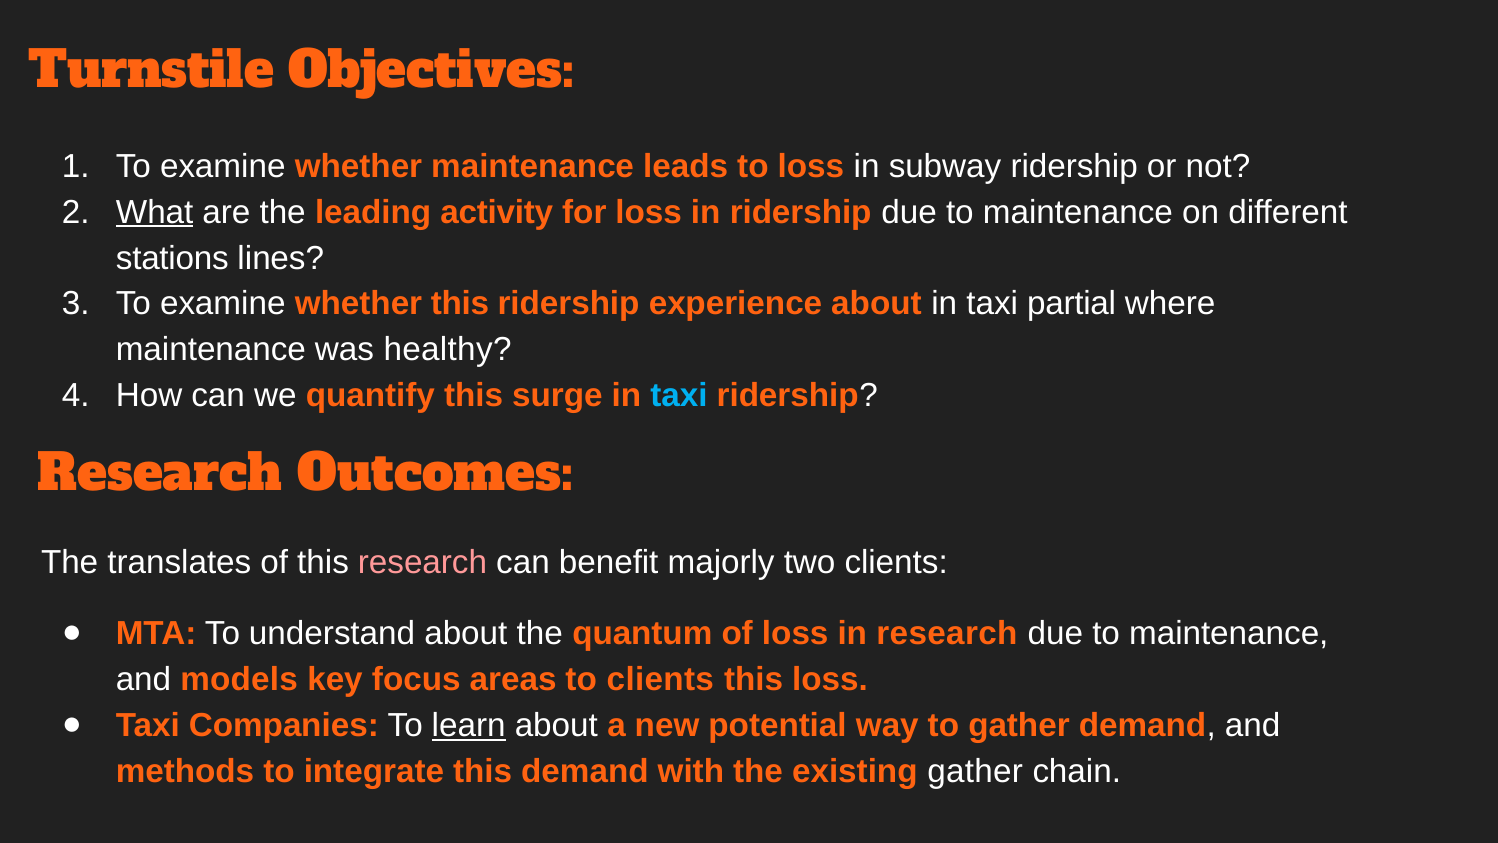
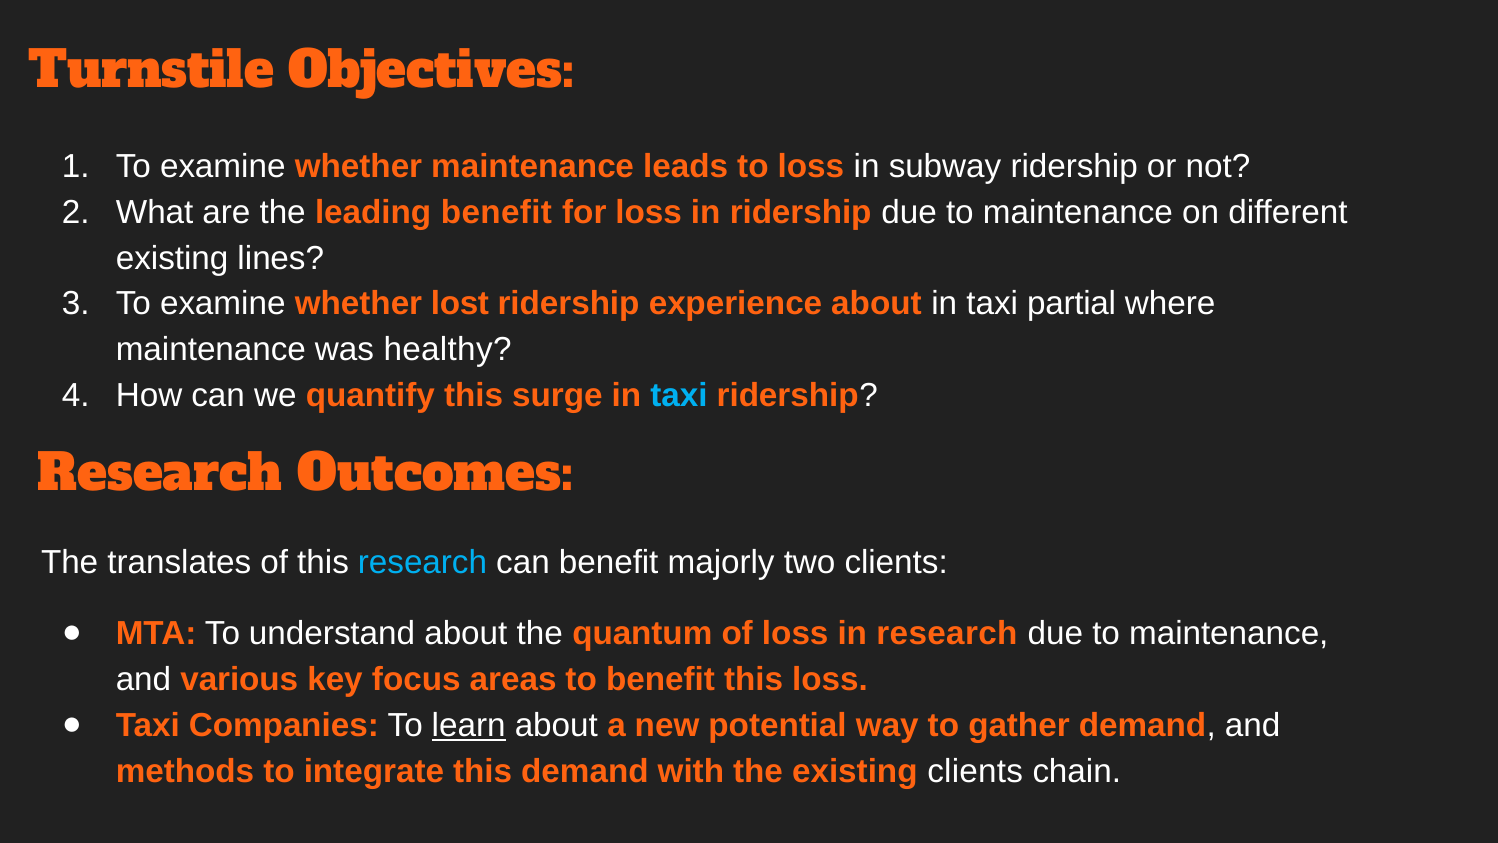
What underline: present -> none
leading activity: activity -> benefit
stations at (172, 258): stations -> existing
whether this: this -> lost
research at (422, 562) colour: pink -> light blue
models: models -> various
to clients: clients -> benefit
existing gather: gather -> clients
